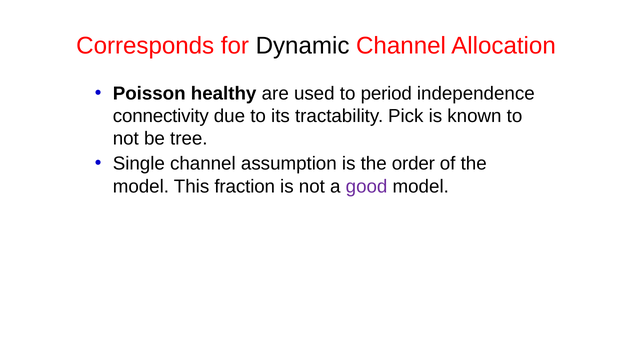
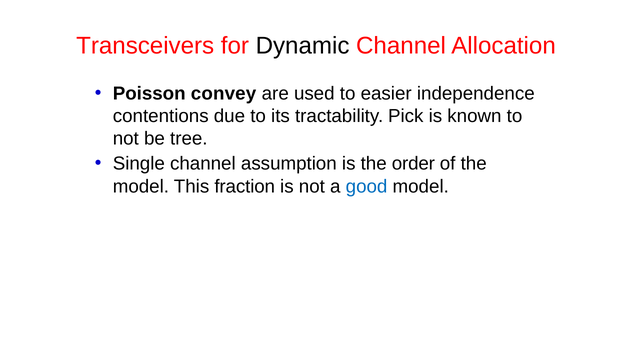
Corresponds: Corresponds -> Transceivers
healthy: healthy -> convey
period: period -> easier
connectivity: connectivity -> contentions
good colour: purple -> blue
